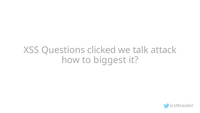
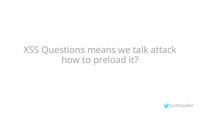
clicked: clicked -> means
biggest: biggest -> preload
